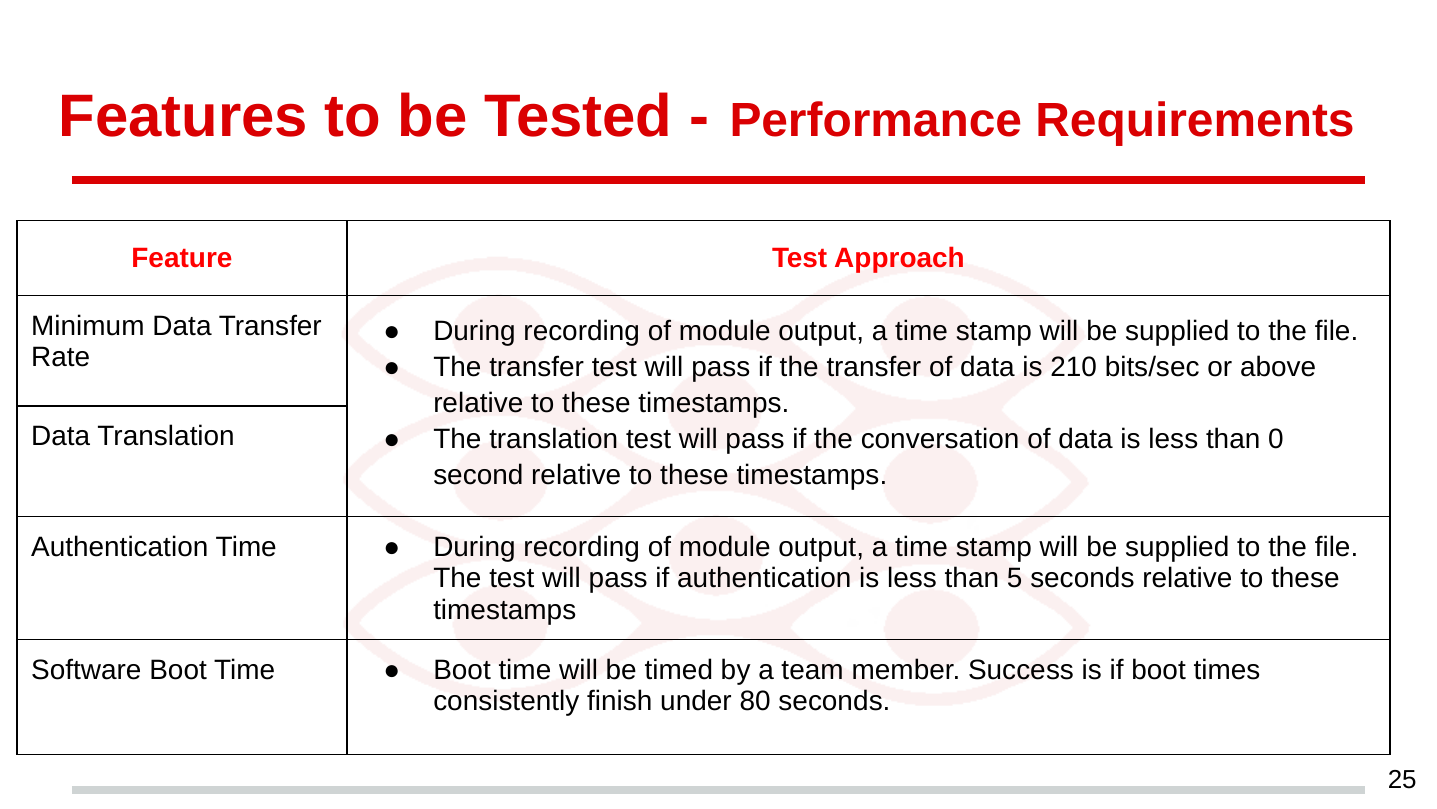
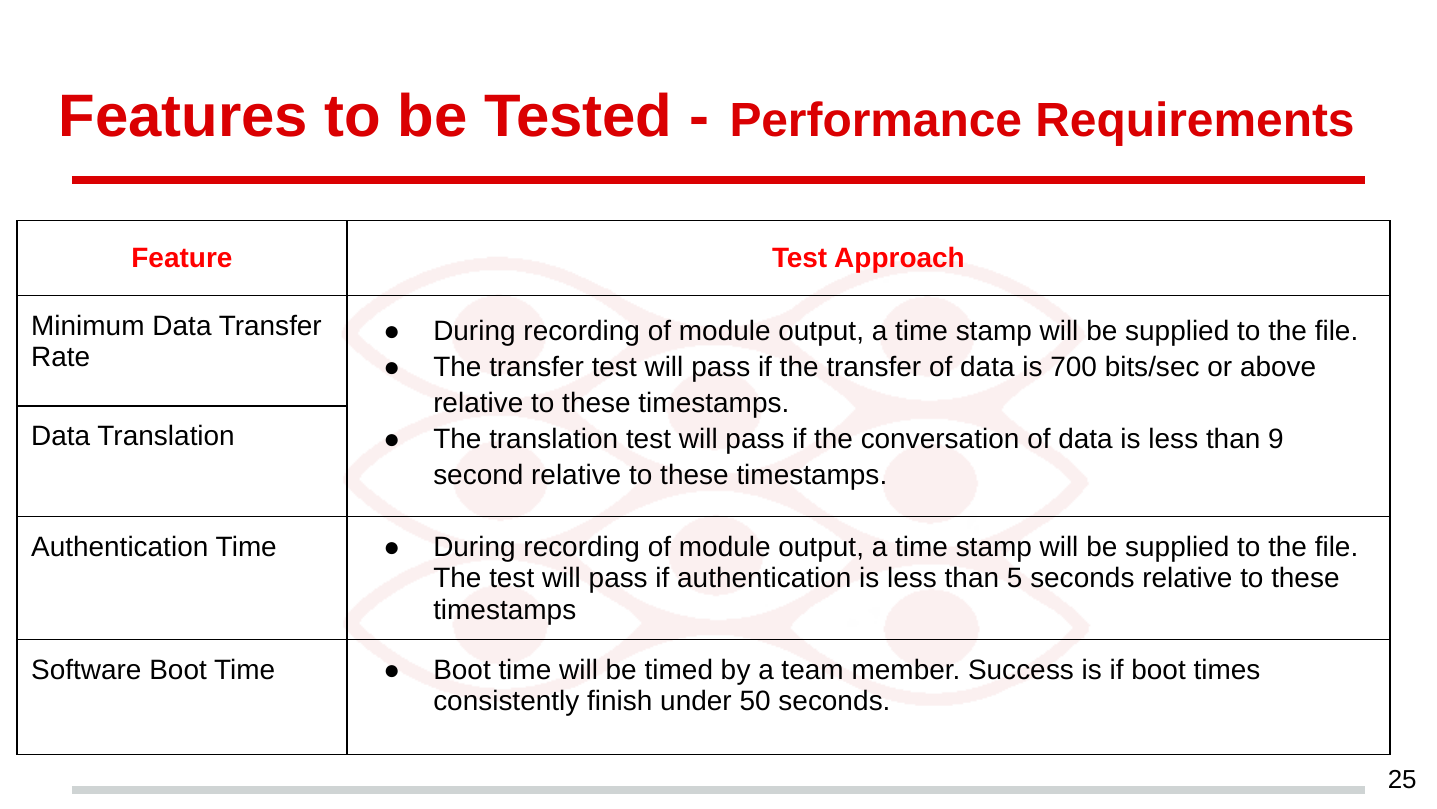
210: 210 -> 700
0: 0 -> 9
80: 80 -> 50
